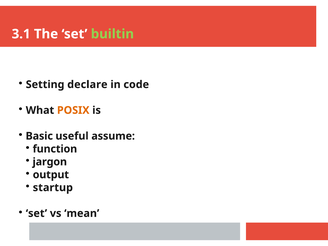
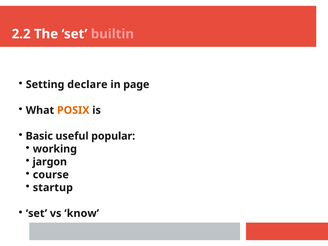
3.1: 3.1 -> 2.2
builtin colour: light green -> pink
code: code -> page
assume: assume -> popular
function: function -> working
output: output -> course
mean: mean -> know
